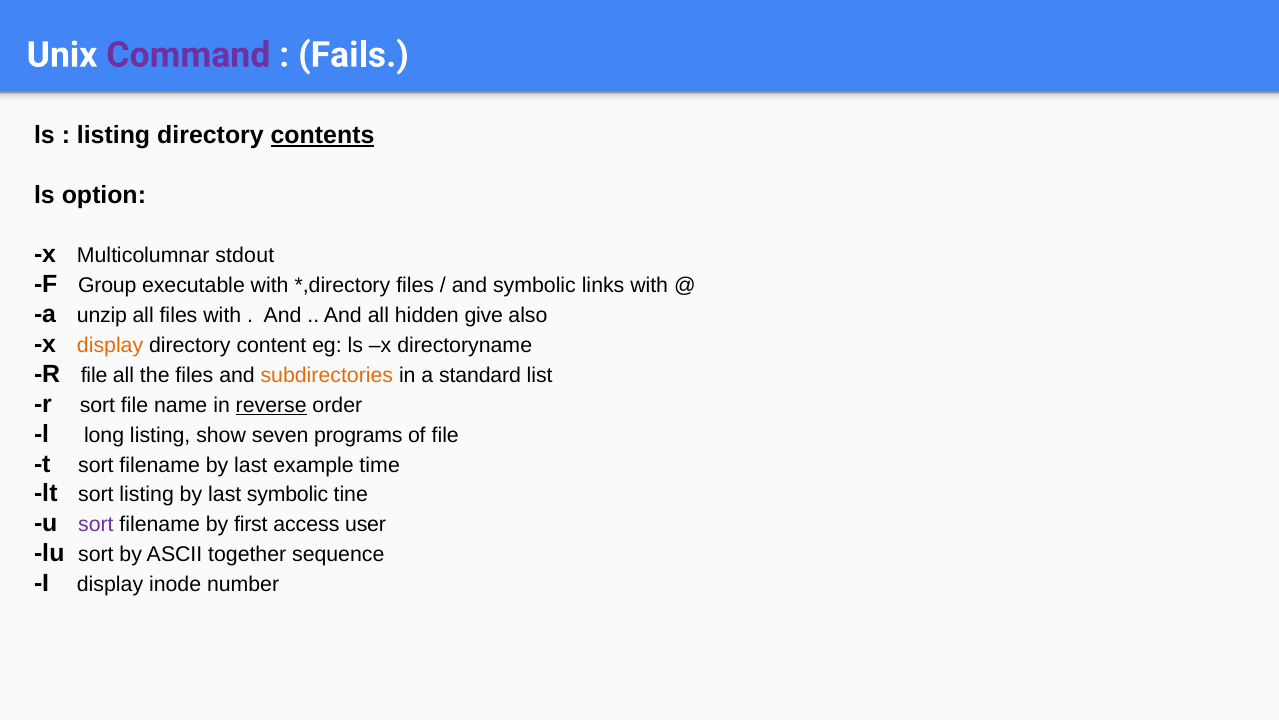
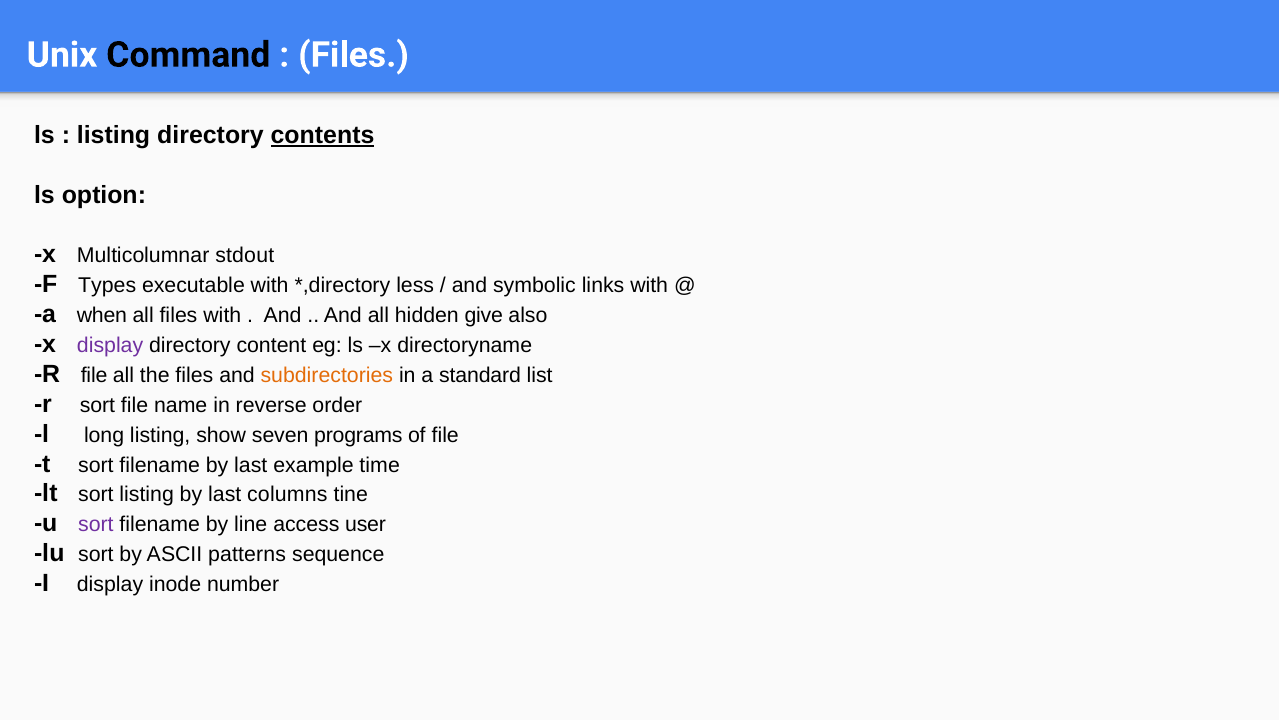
Command colour: purple -> black
Fails at (353, 55): Fails -> Files
Group: Group -> Types
files at (415, 286): files -> less
unzip: unzip -> when
display at (110, 345) colour: orange -> purple
reverse underline: present -> none
last symbolic: symbolic -> columns
first: first -> line
together: together -> patterns
